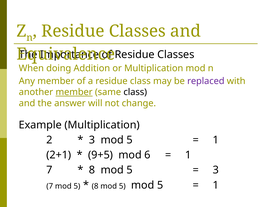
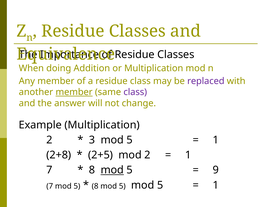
class at (135, 92) colour: black -> purple
2+1: 2+1 -> 2+8
9+5: 9+5 -> 2+5
mod 6: 6 -> 2
mod at (112, 170) underline: none -> present
3 at (216, 170): 3 -> 9
